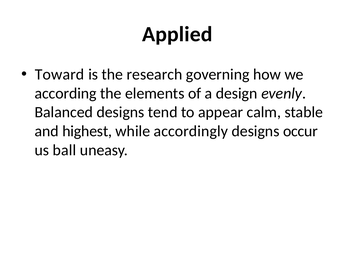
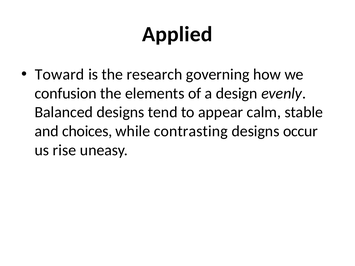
according: according -> confusion
highest: highest -> choices
accordingly: accordingly -> contrasting
ball: ball -> rise
